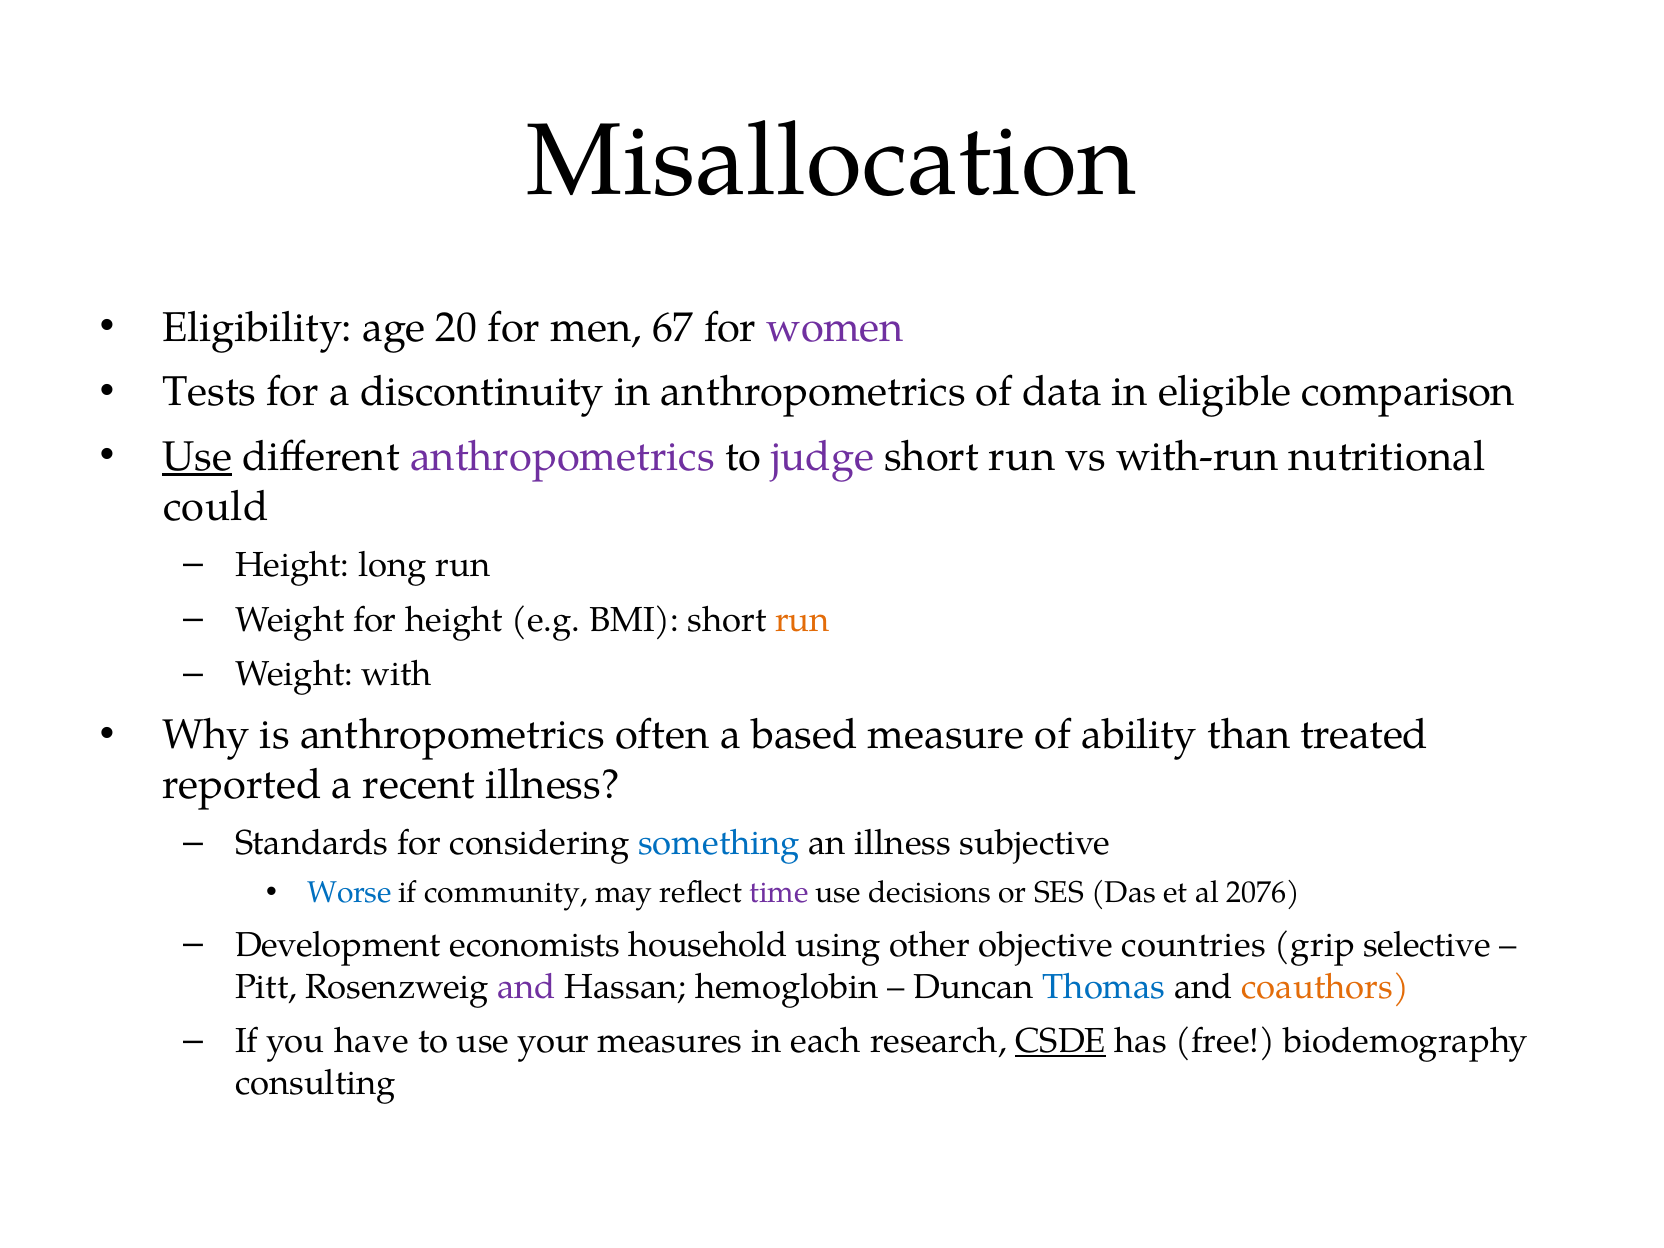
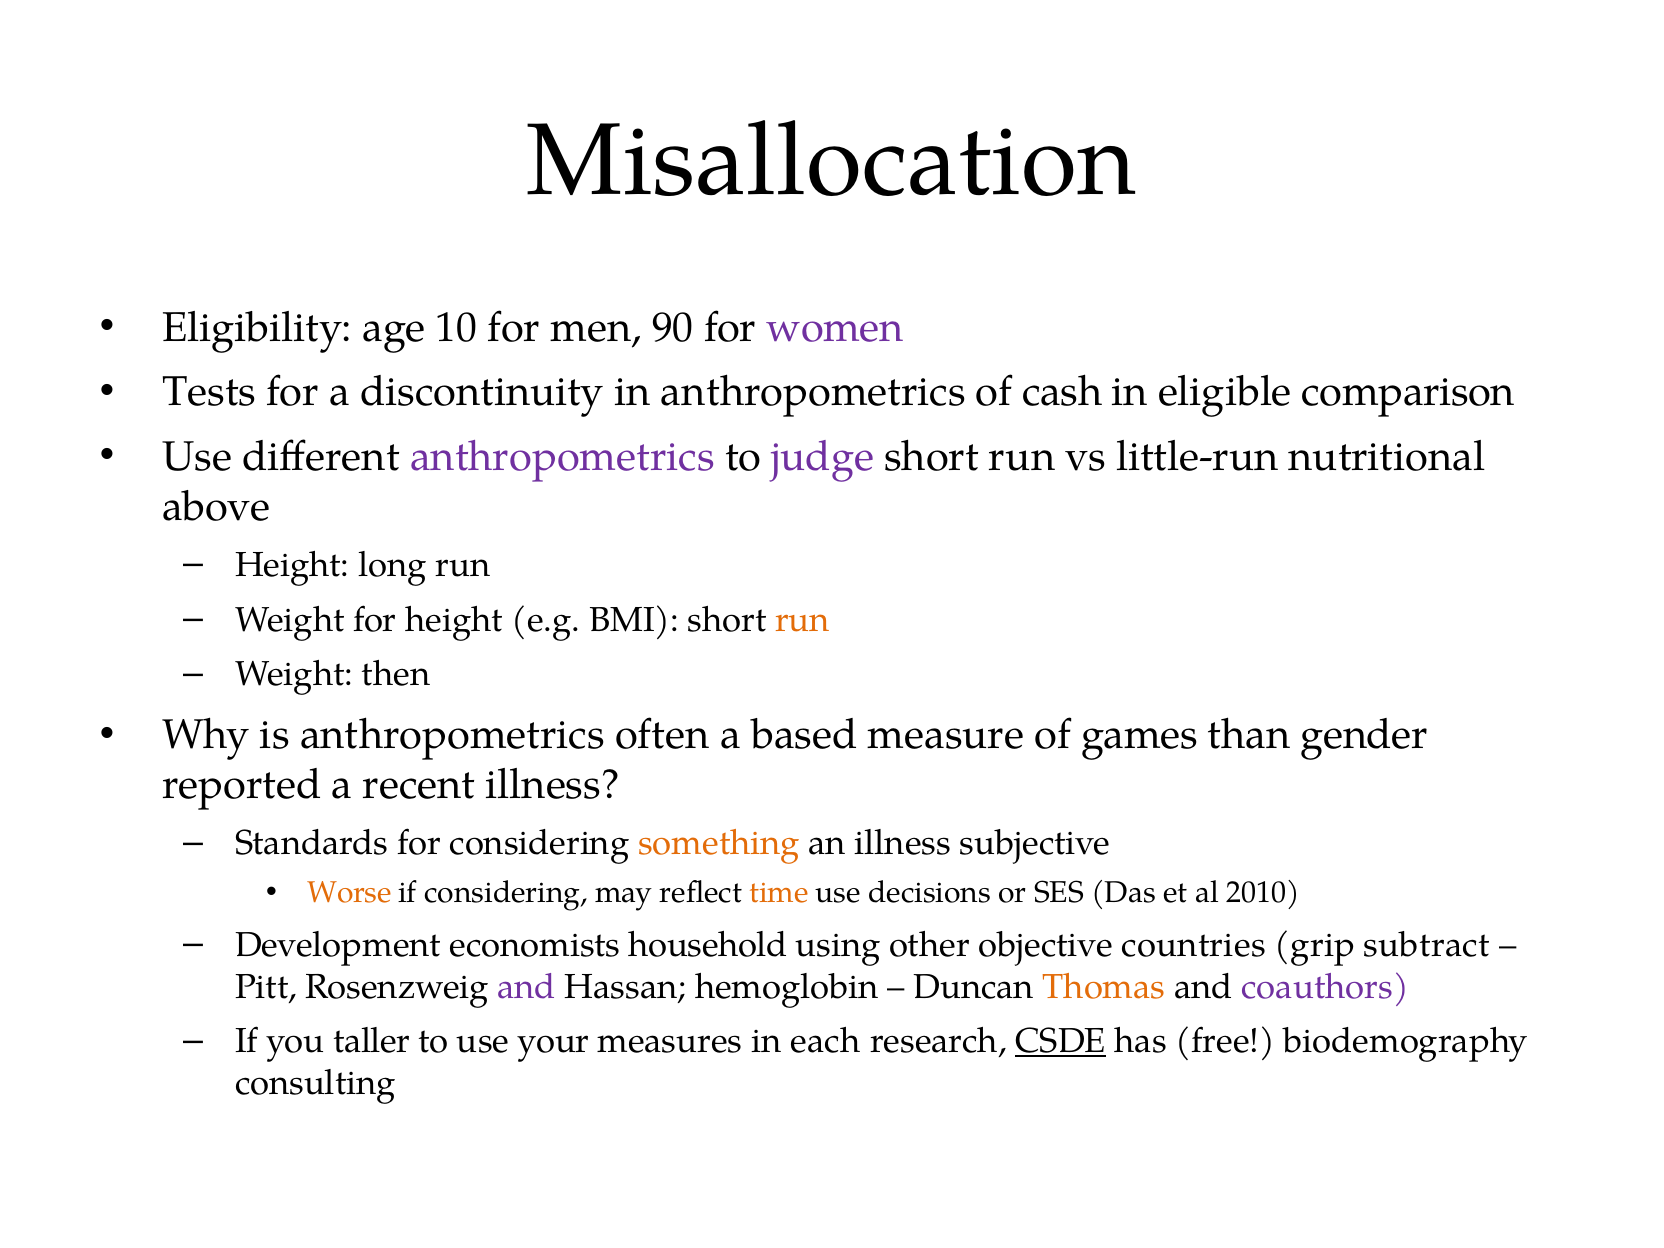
20: 20 -> 10
67: 67 -> 90
data: data -> cash
Use at (197, 457) underline: present -> none
with-run: with-run -> little-run
could: could -> above
with: with -> then
ability: ability -> games
treated: treated -> gender
something colour: blue -> orange
Worse colour: blue -> orange
if community: community -> considering
time colour: purple -> orange
2076: 2076 -> 2010
selective: selective -> subtract
Thomas colour: blue -> orange
coauthors colour: orange -> purple
have: have -> taller
